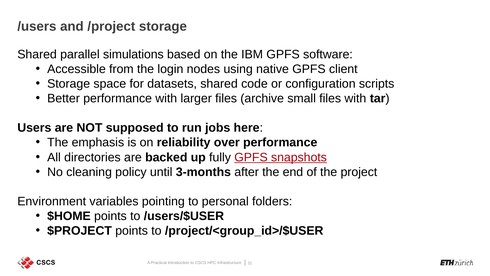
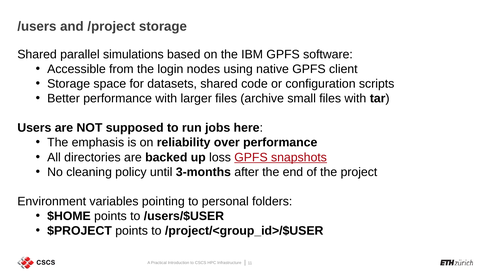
fully: fully -> loss
